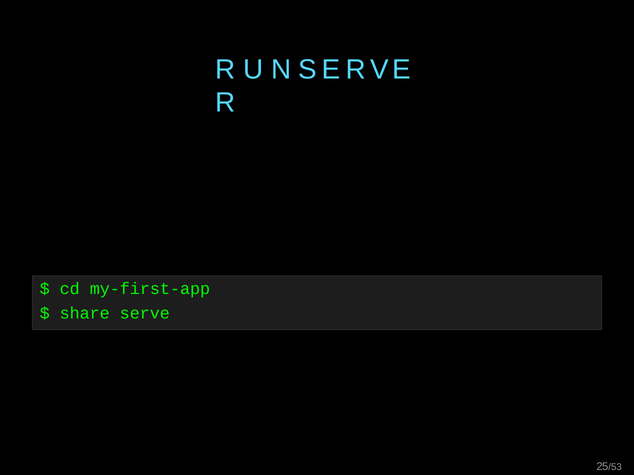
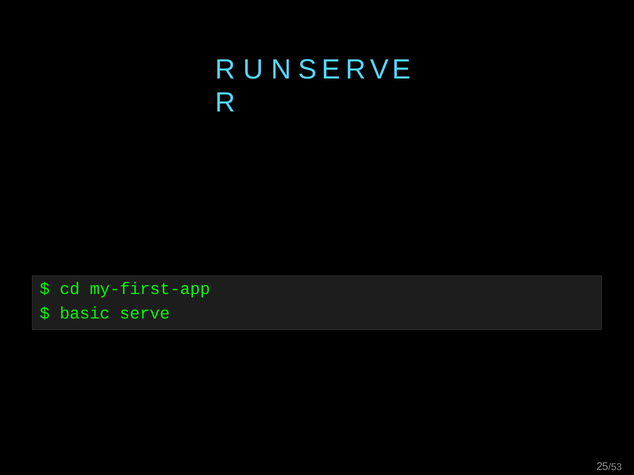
share: share -> basic
